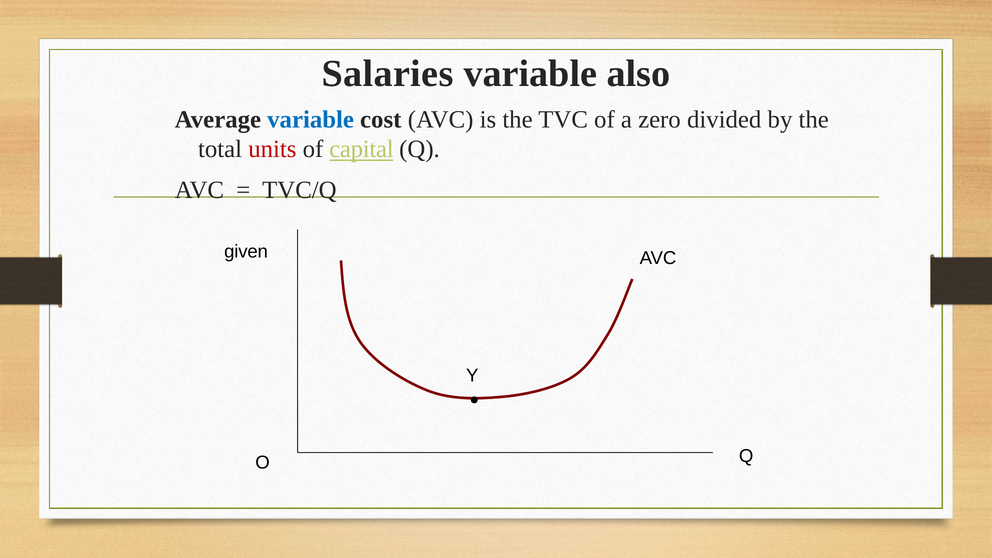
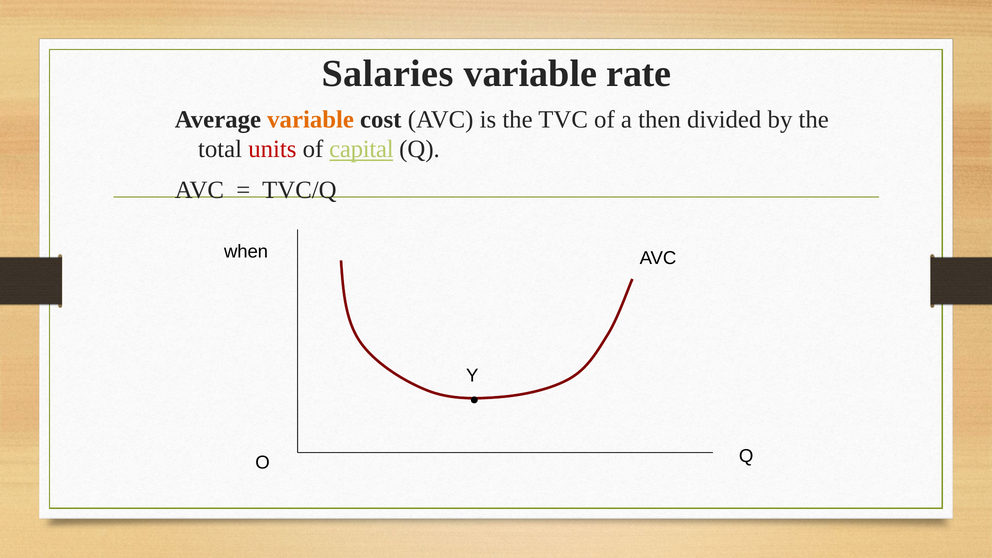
also: also -> rate
variable at (311, 120) colour: blue -> orange
zero: zero -> then
given: given -> when
